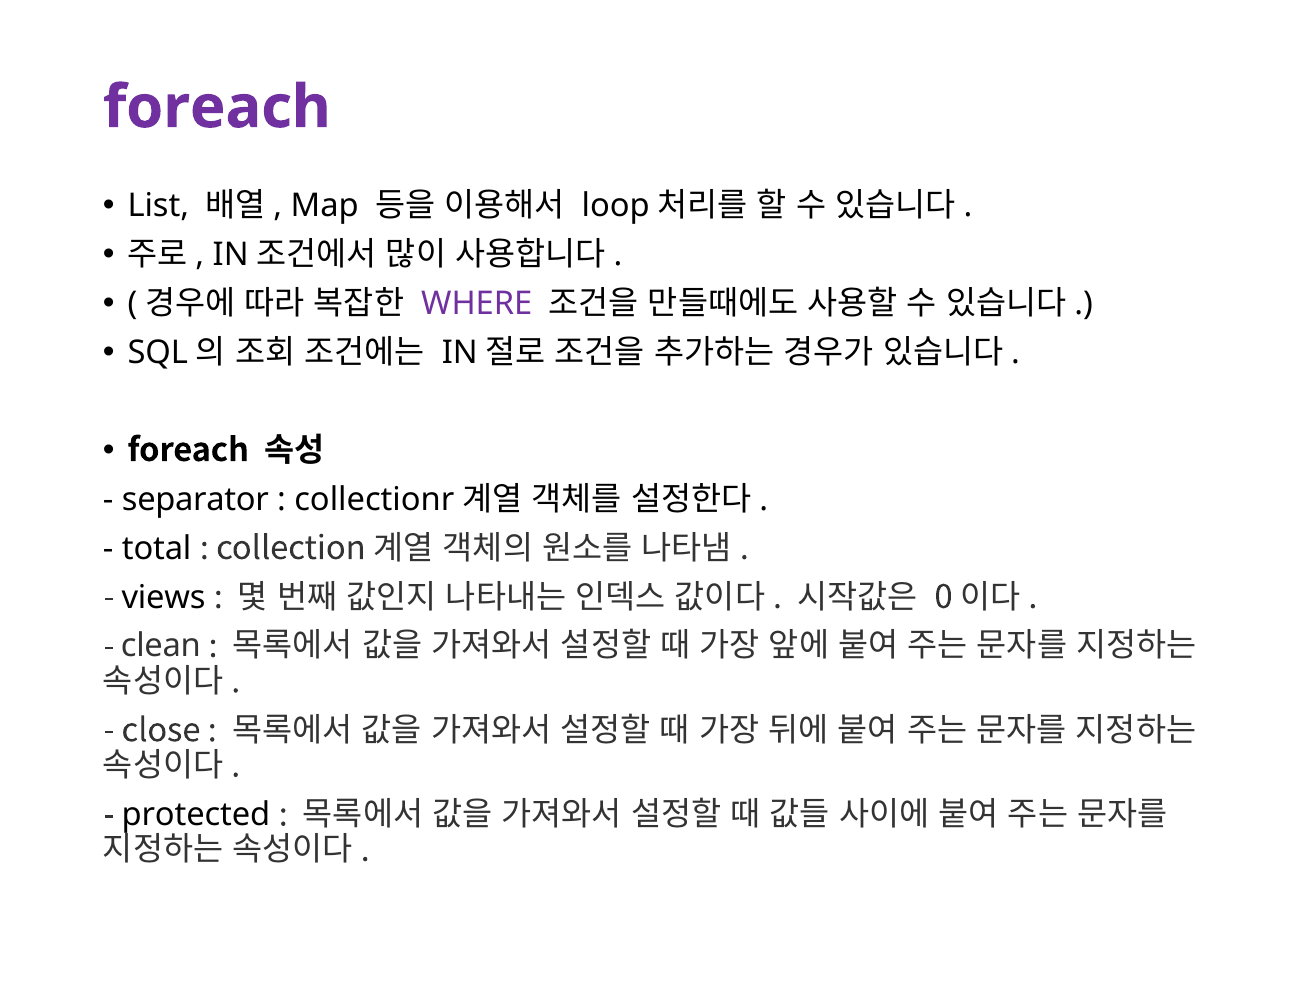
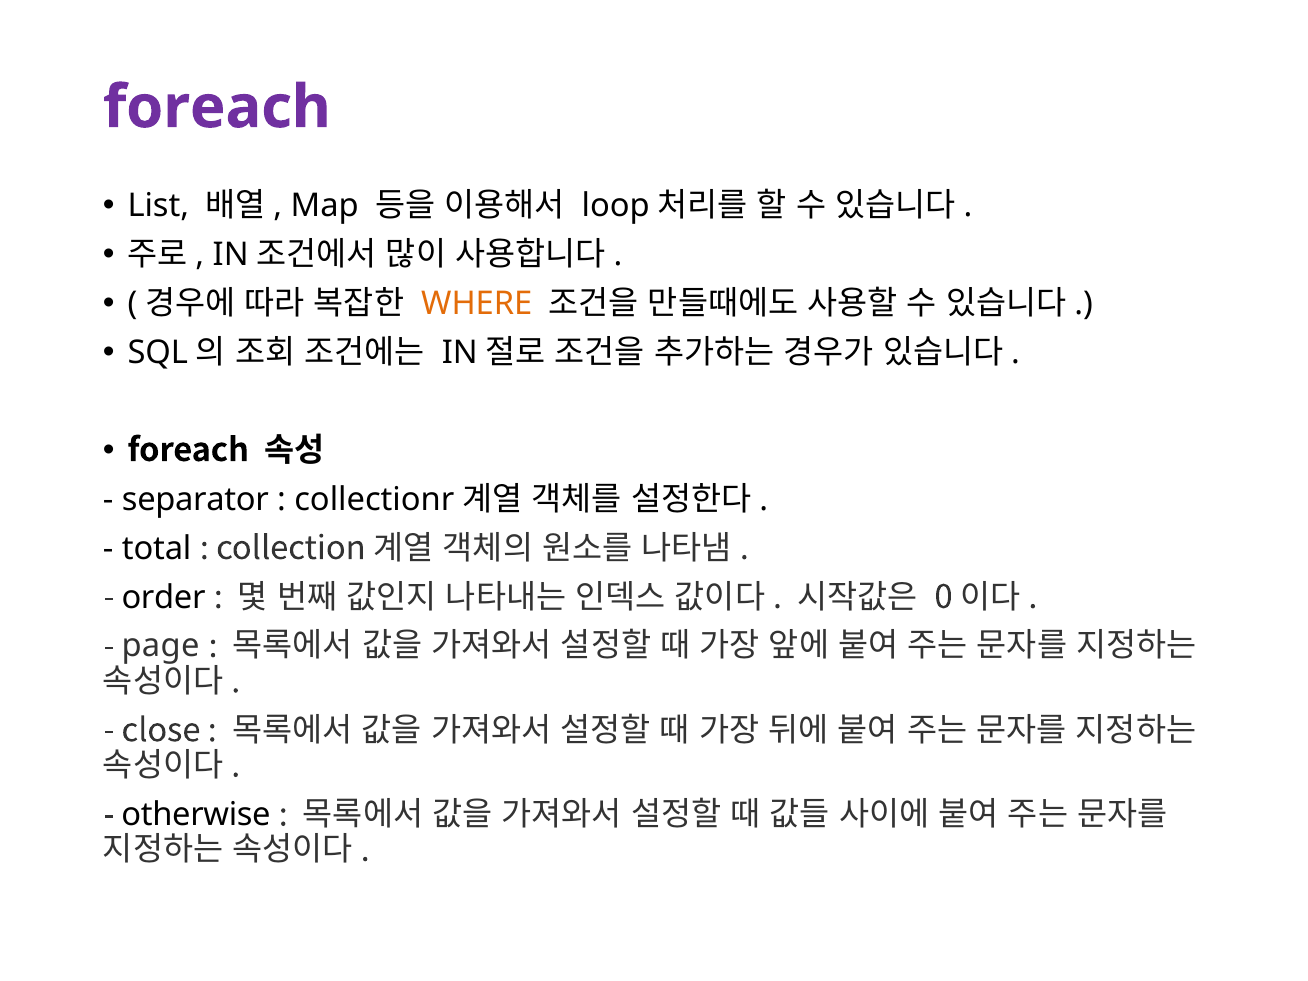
WHERE colour: purple -> orange
views: views -> order
clean: clean -> page
protected: protected -> otherwise
